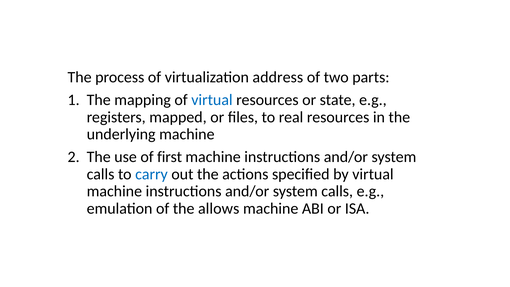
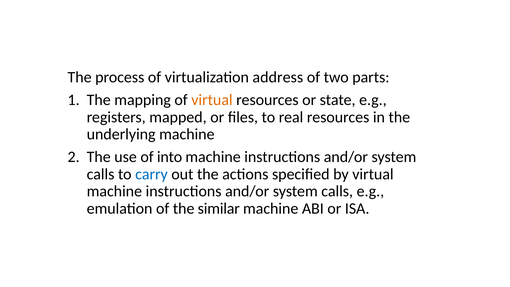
virtual at (212, 100) colour: blue -> orange
first: first -> into
allows: allows -> similar
